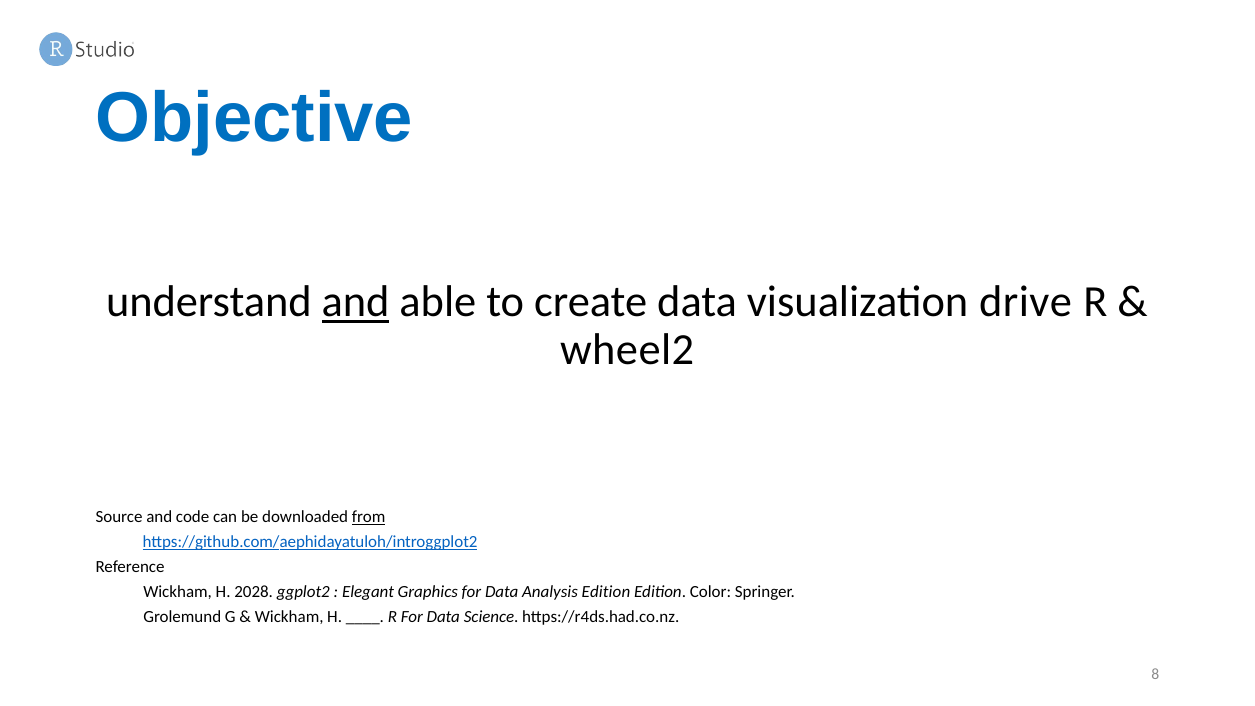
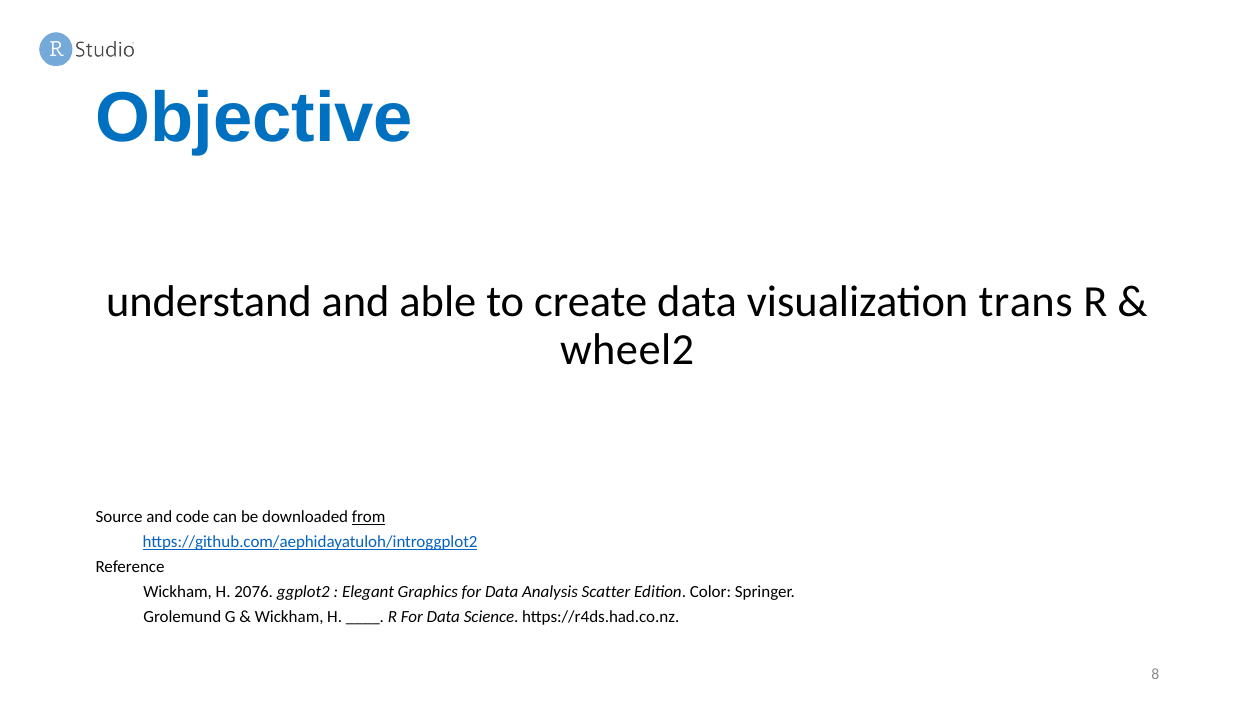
and at (356, 302) underline: present -> none
drive: drive -> trans
2028: 2028 -> 2076
Analysis Edition: Edition -> Scatter
